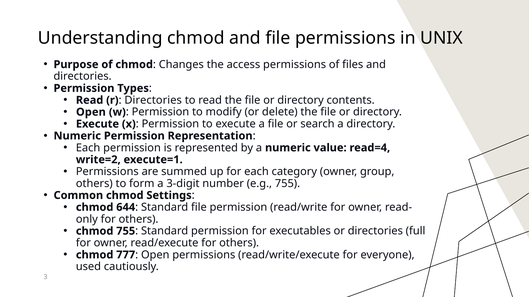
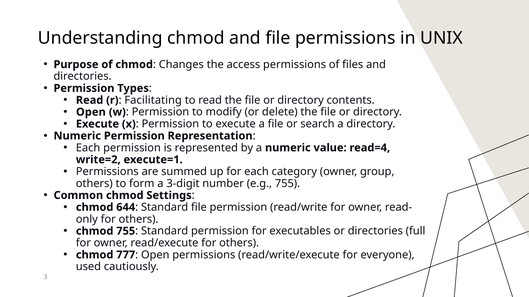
Directories at (153, 100): Directories -> Facilitating
